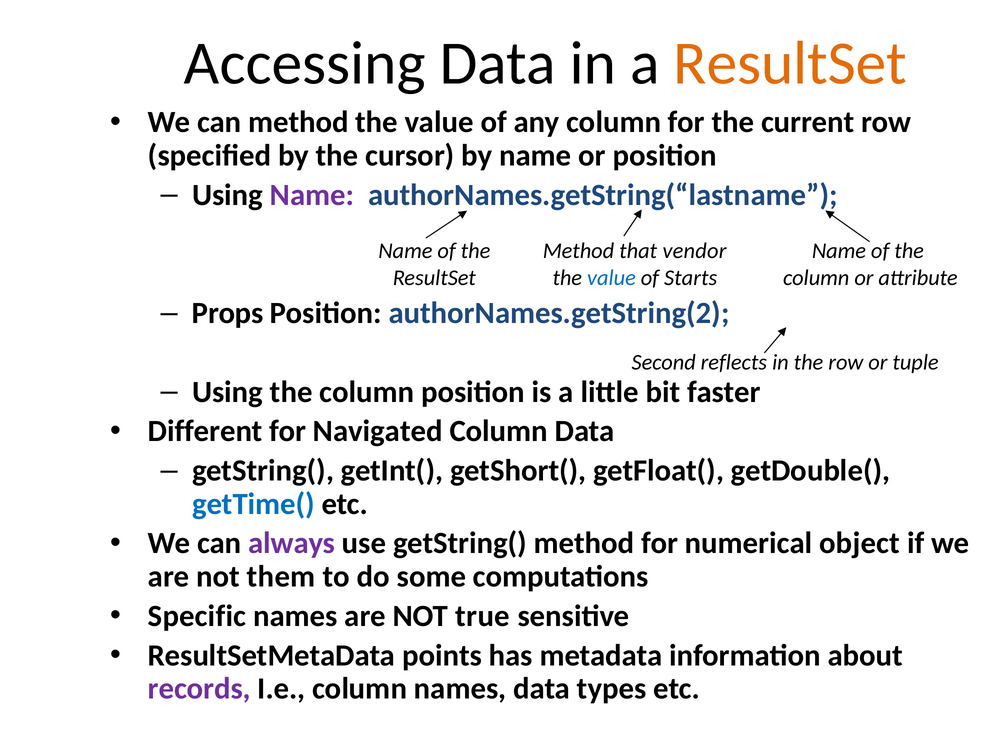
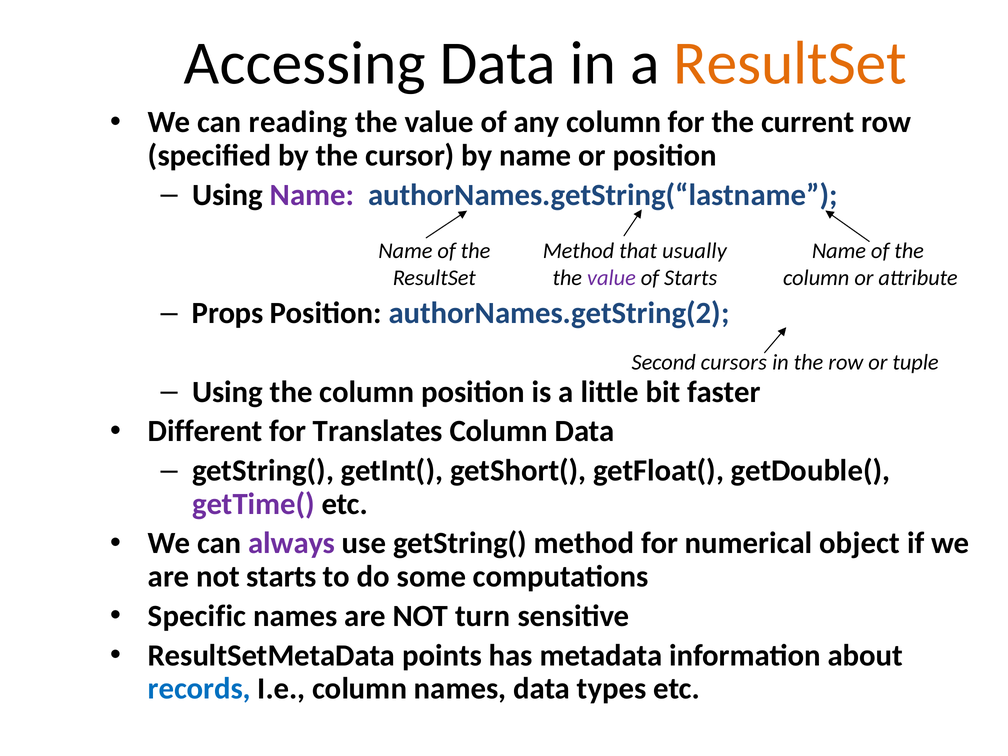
can method: method -> reading
vendor: vendor -> usually
value at (611, 278) colour: blue -> purple
reflects: reflects -> cursors
Navigated: Navigated -> Translates
getTime( colour: blue -> purple
not them: them -> starts
true: true -> turn
records colour: purple -> blue
